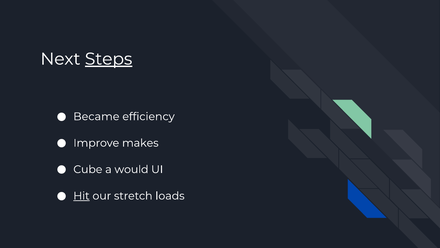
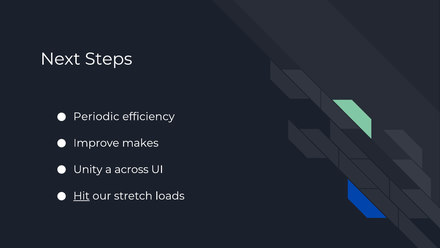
Steps underline: present -> none
Became: Became -> Periodic
Cube: Cube -> Unity
would: would -> across
